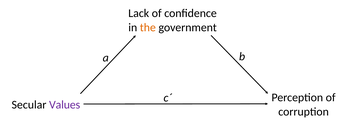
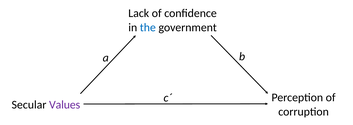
the colour: orange -> blue
